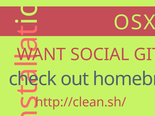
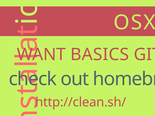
SOCIAL: SOCIAL -> BASICS
